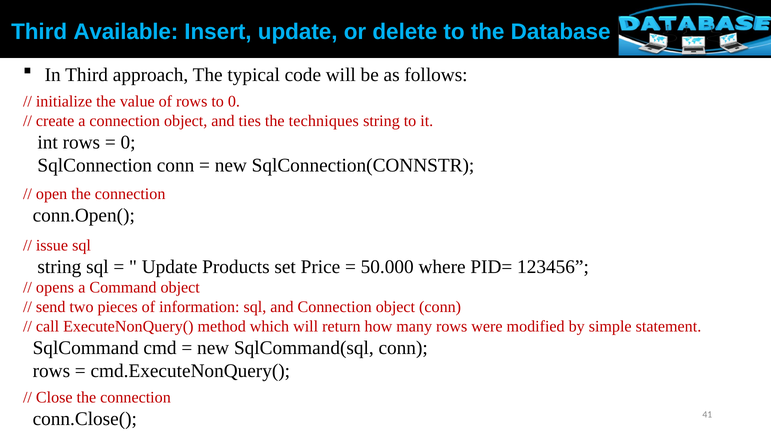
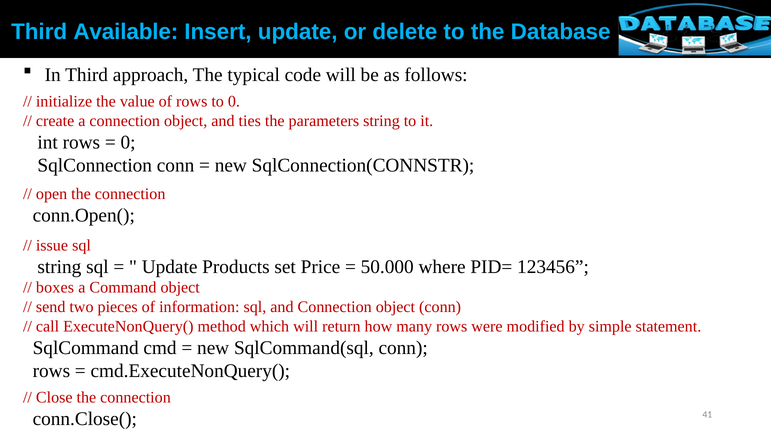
techniques: techniques -> parameters
opens: opens -> boxes
